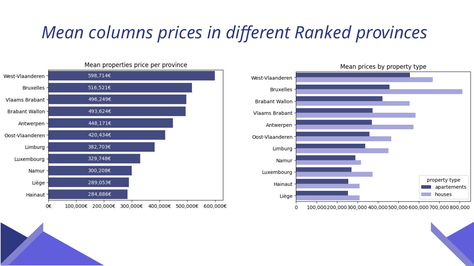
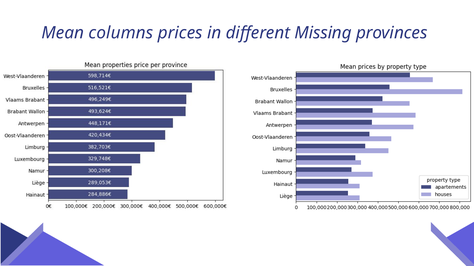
Ranked: Ranked -> Missing
